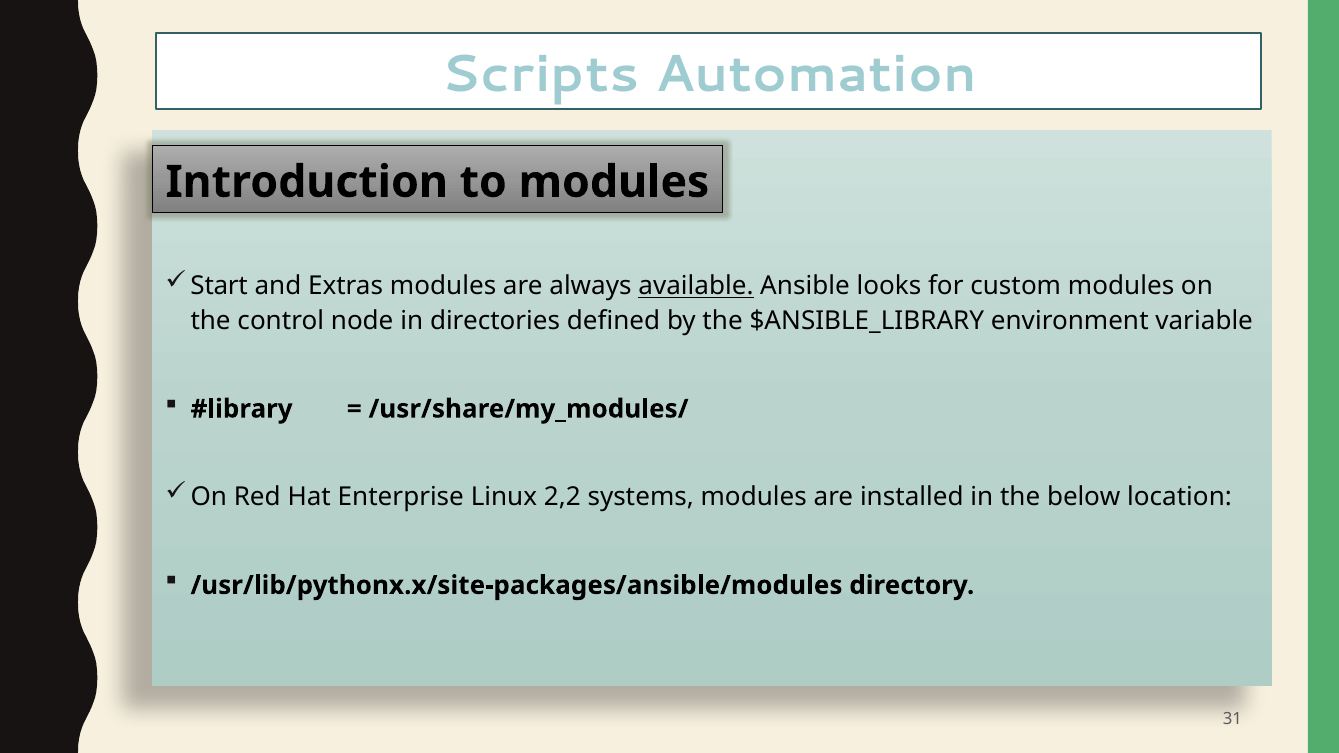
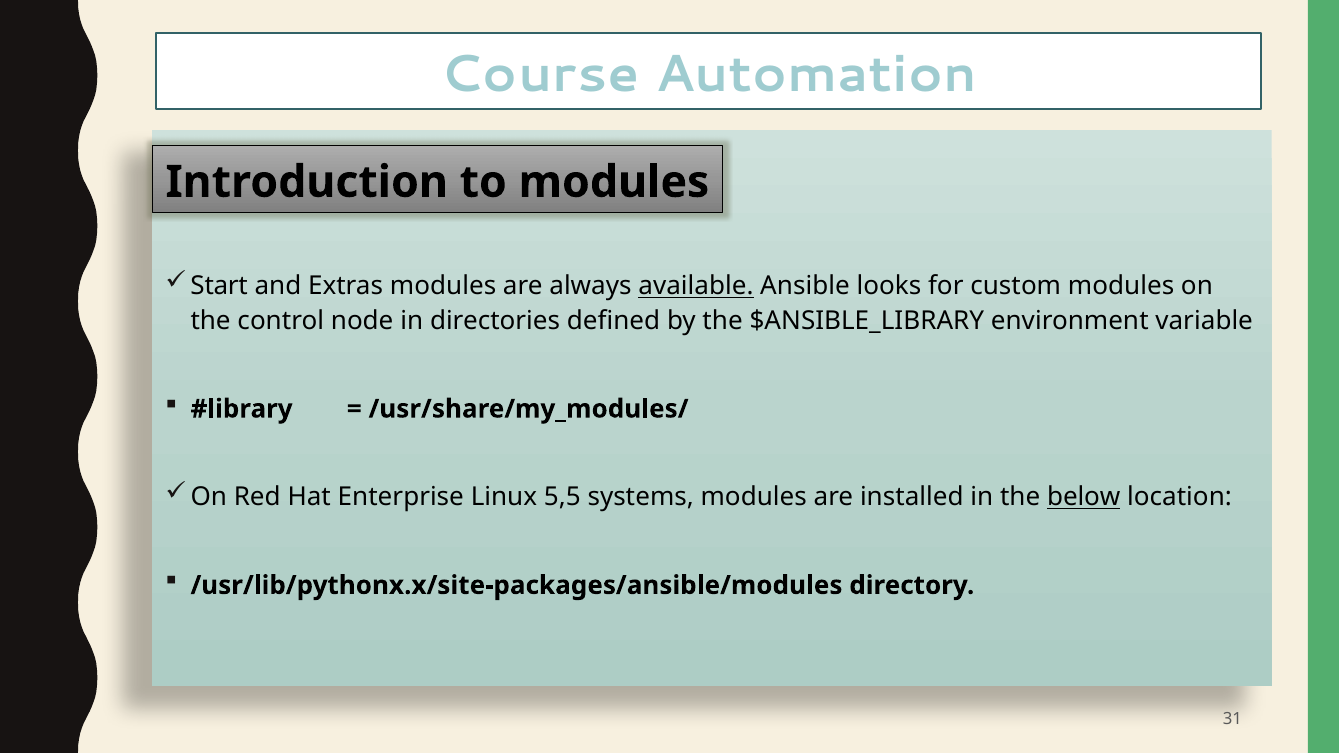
Scripts: Scripts -> Course
2,2: 2,2 -> 5,5
below underline: none -> present
